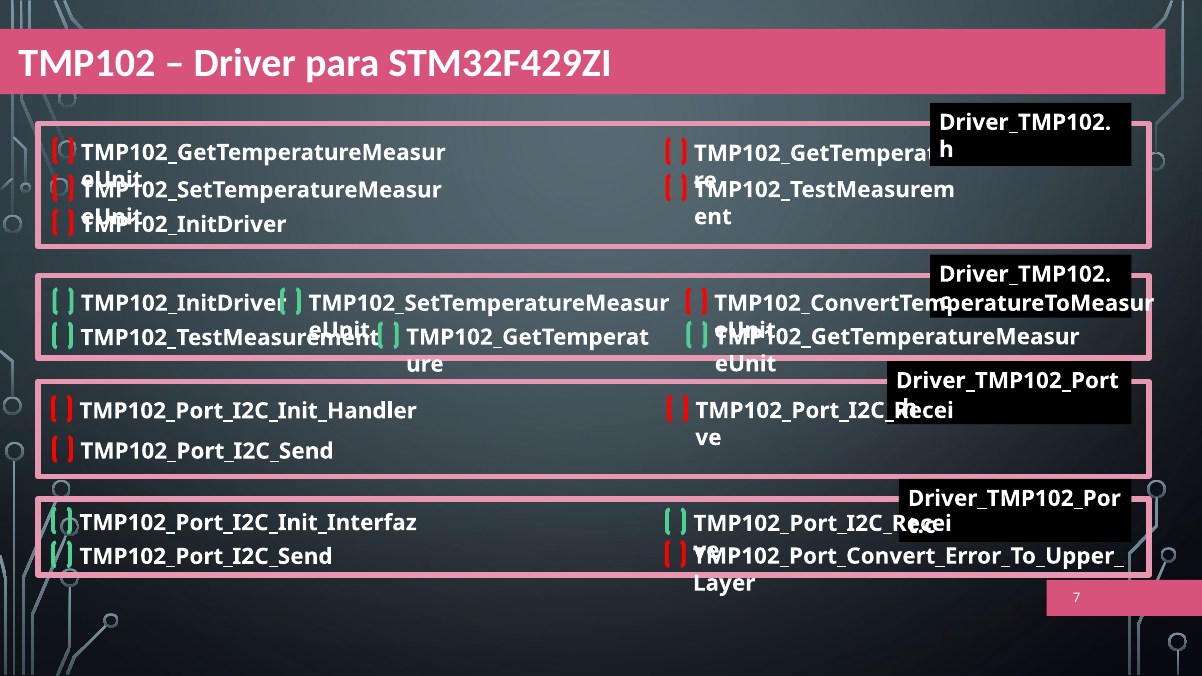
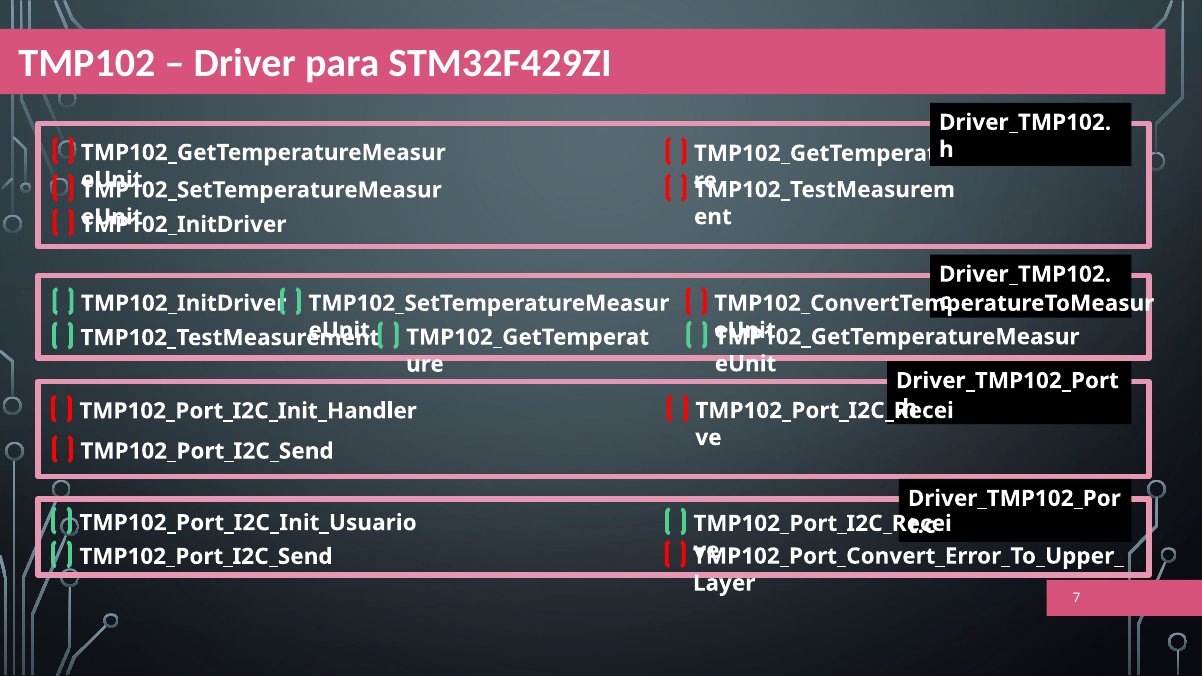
TMP102_Port_I2C_Init_Interfaz: TMP102_Port_I2C_Init_Interfaz -> TMP102_Port_I2C_Init_Usuario
